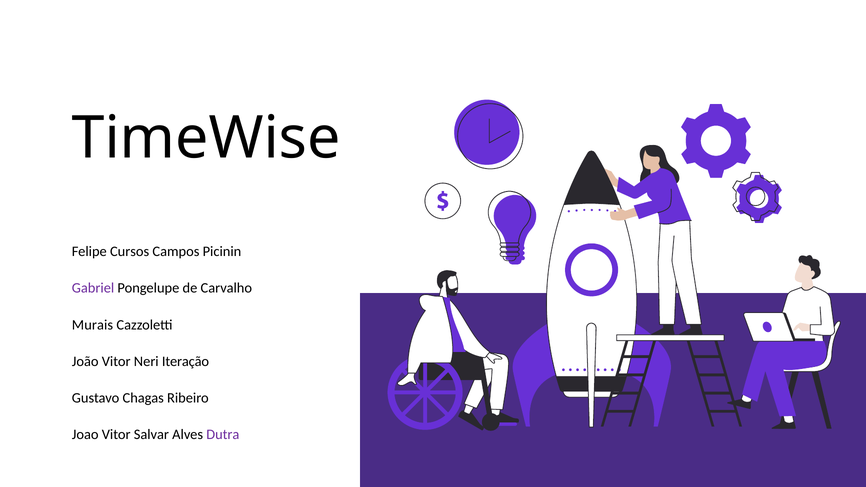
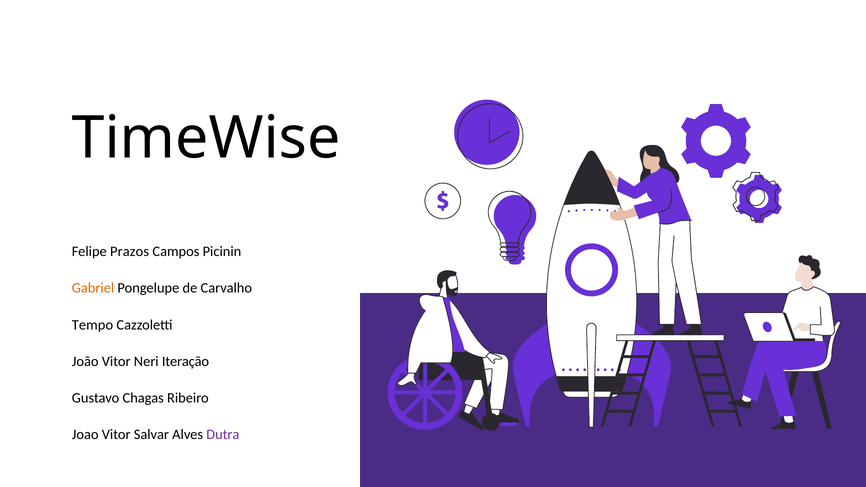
Cursos: Cursos -> Prazos
Gabriel colour: purple -> orange
Murais: Murais -> Tempo
